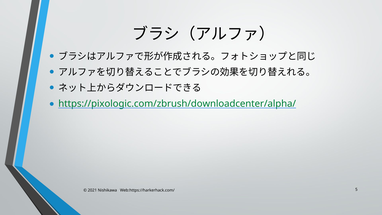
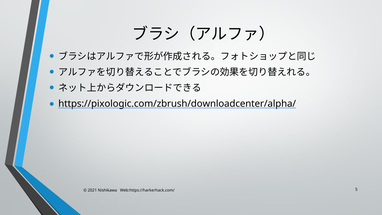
https://pixologic.com/zbrush/downloadcenter/alpha/ colour: green -> black
